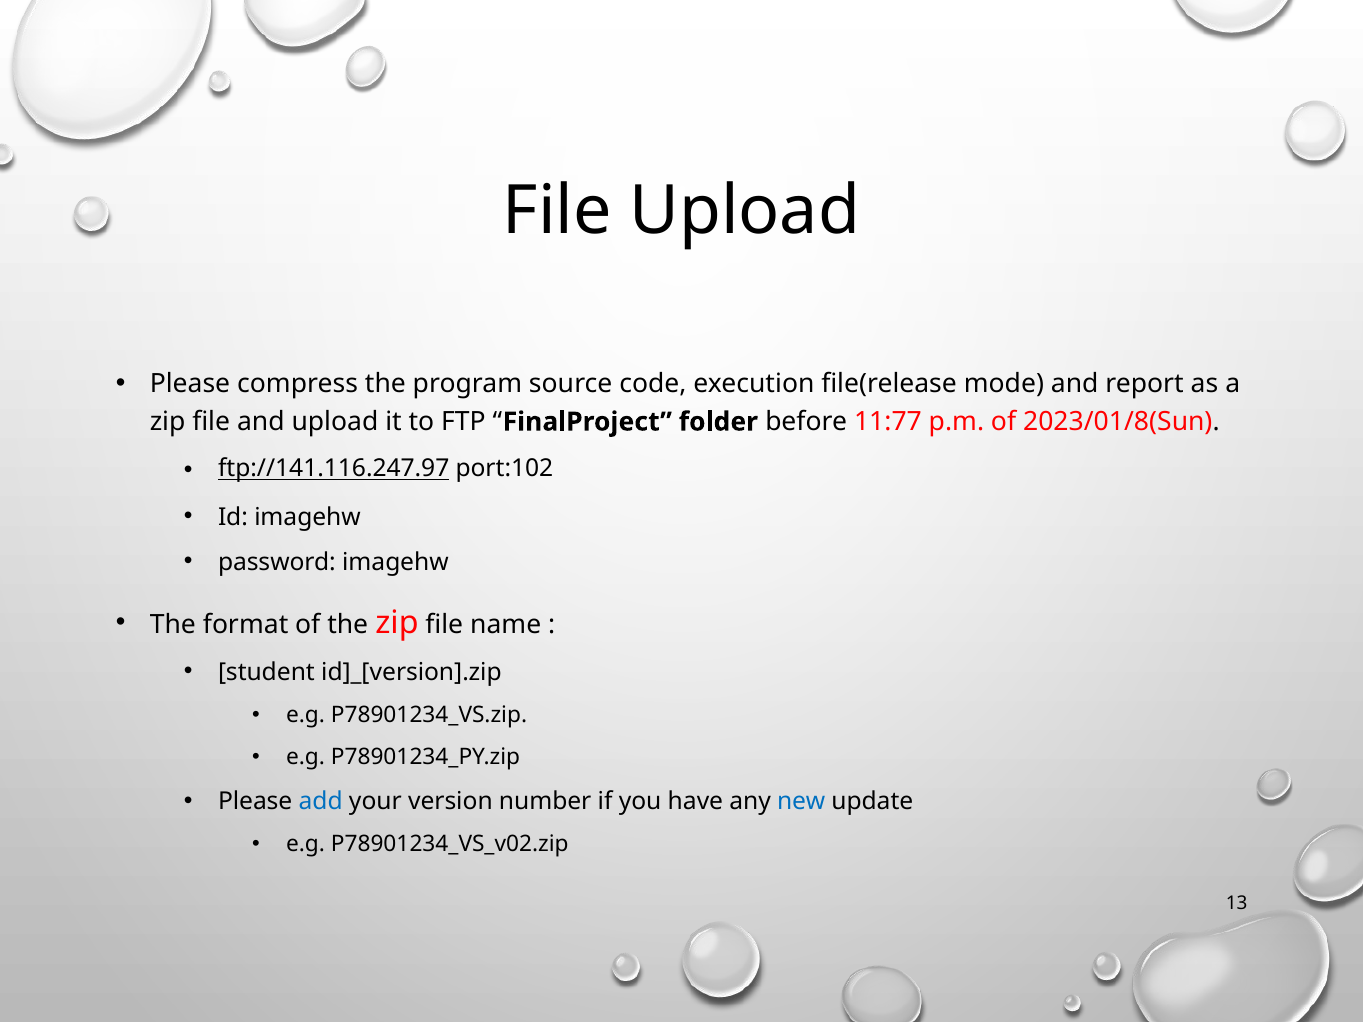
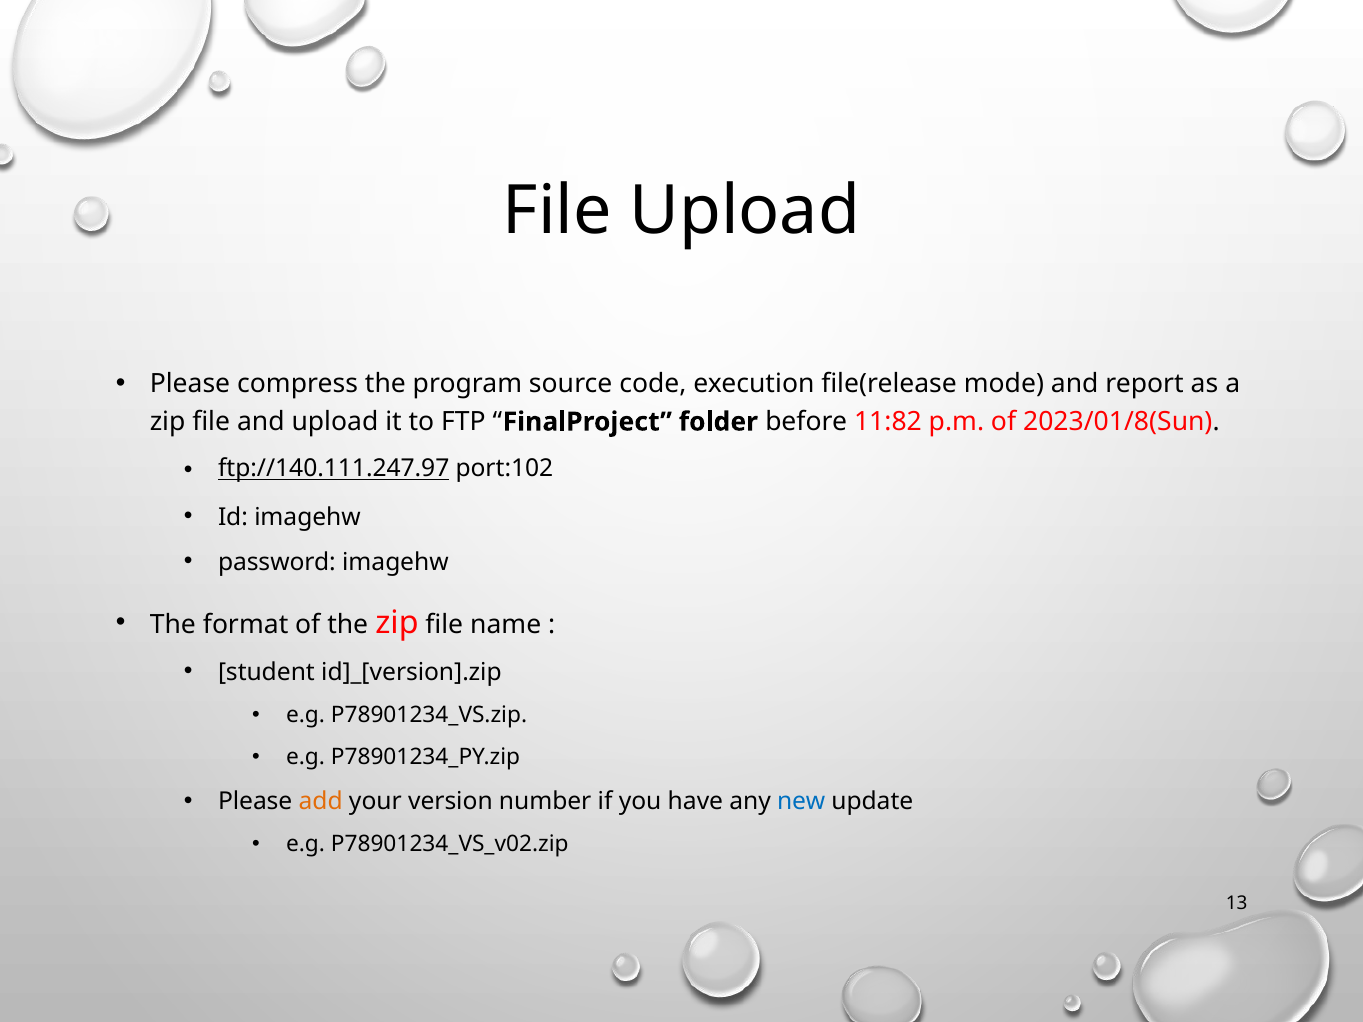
11:77: 11:77 -> 11:82
ftp://141.116.247.97: ftp://141.116.247.97 -> ftp://140.111.247.97
add colour: blue -> orange
